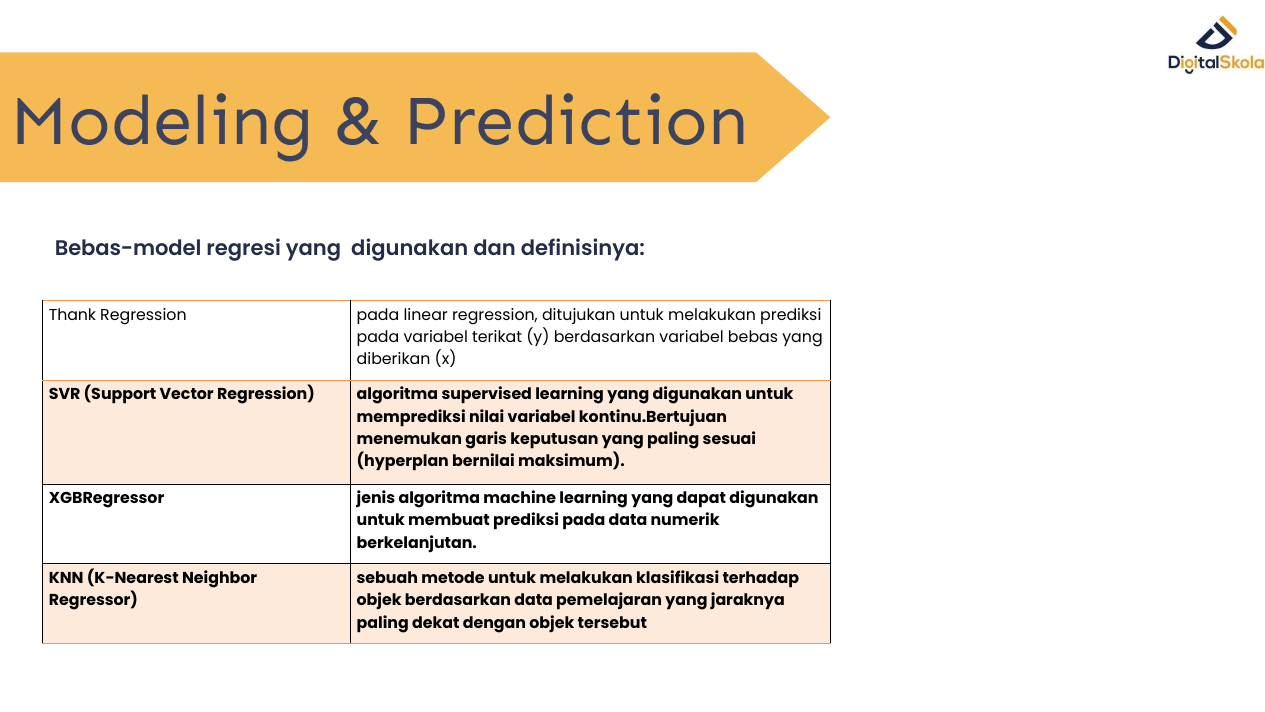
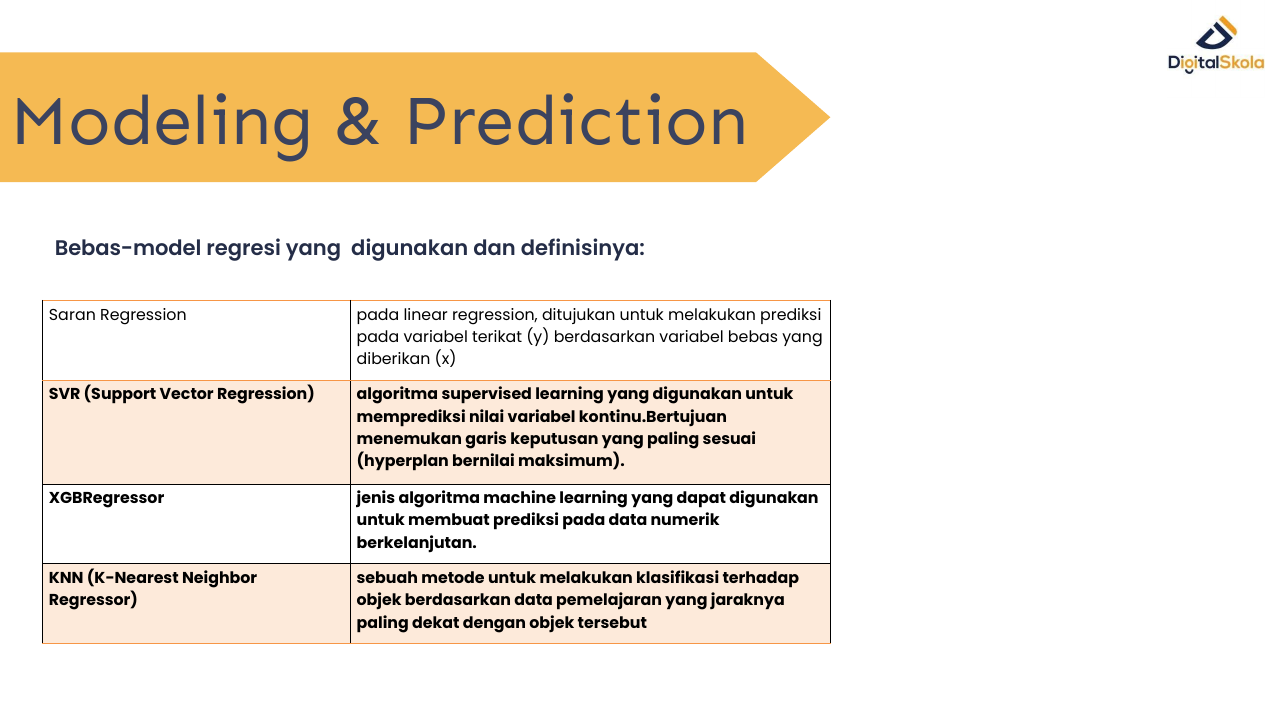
Thank: Thank -> Saran
